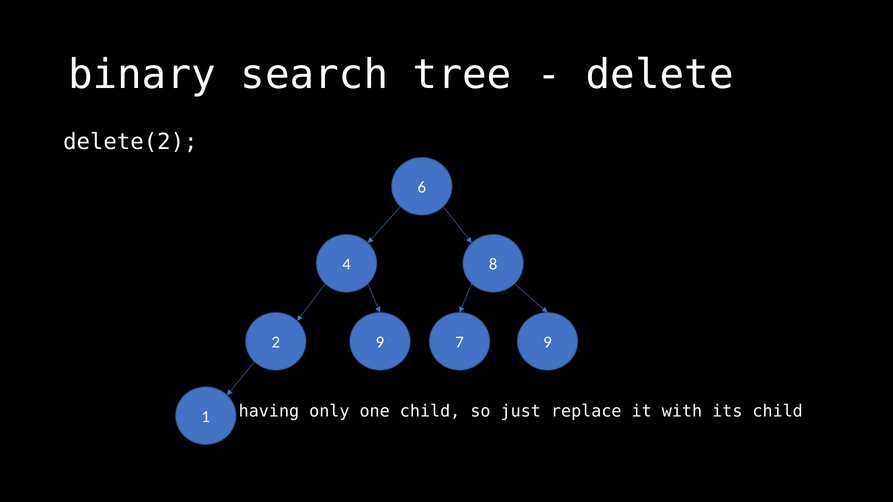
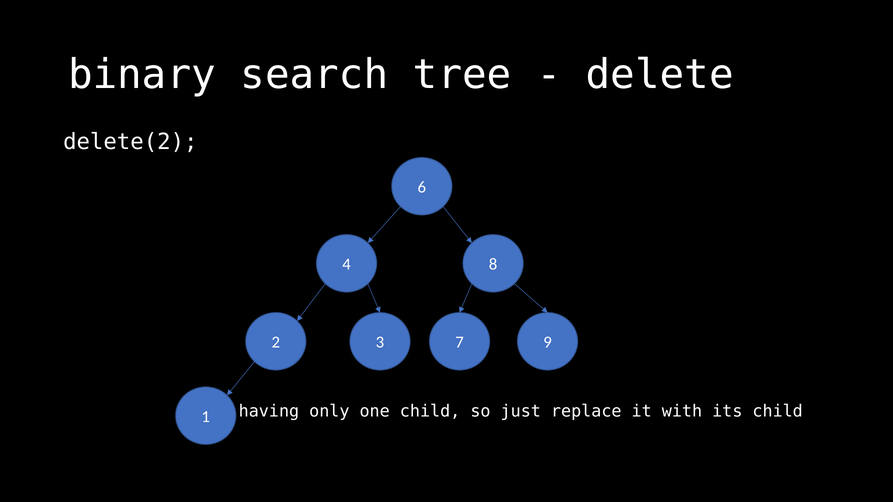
2 9: 9 -> 3
